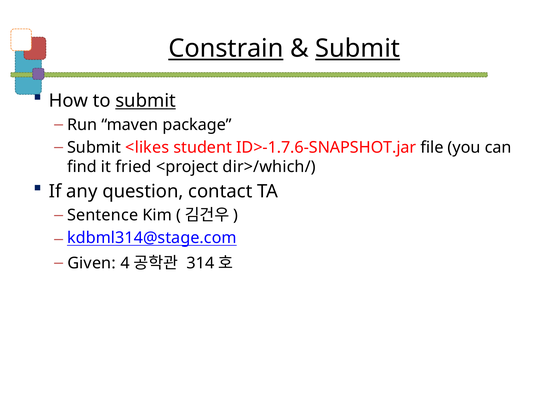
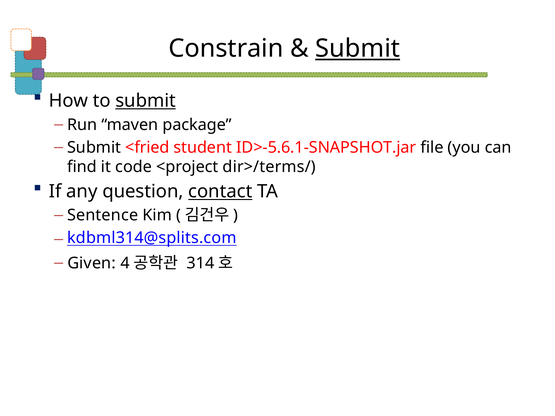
Constrain underline: present -> none
<likes: <likes -> <fried
ID>-1.7.6-SNAPSHOT.jar: ID>-1.7.6-SNAPSHOT.jar -> ID>-5.6.1-SNAPSHOT.jar
fried: fried -> code
dir>/which/: dir>/which/ -> dir>/terms/
contact underline: none -> present
kdbml314@stage.com: kdbml314@stage.com -> kdbml314@splits.com
